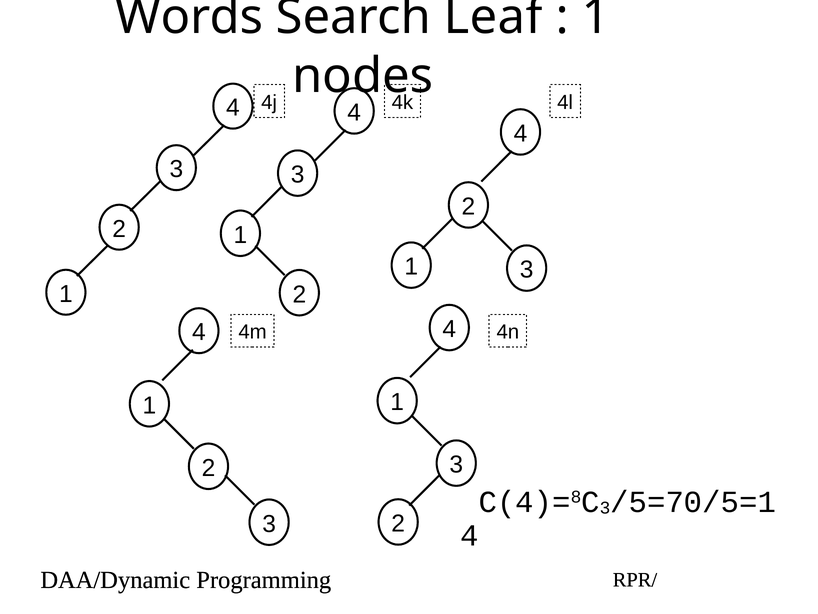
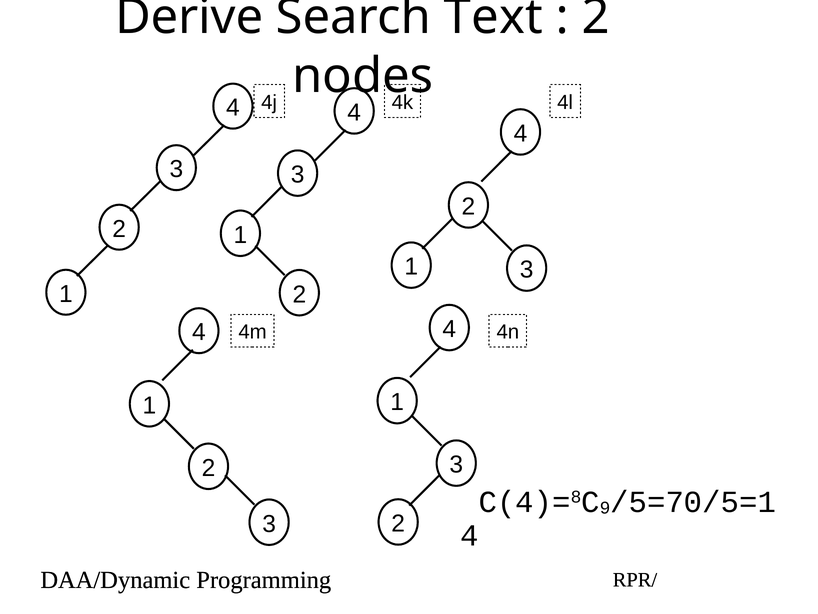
Words: Words -> Derive
Leaf: Leaf -> Text
1 at (596, 17): 1 -> 2
3 at (605, 508): 3 -> 9
